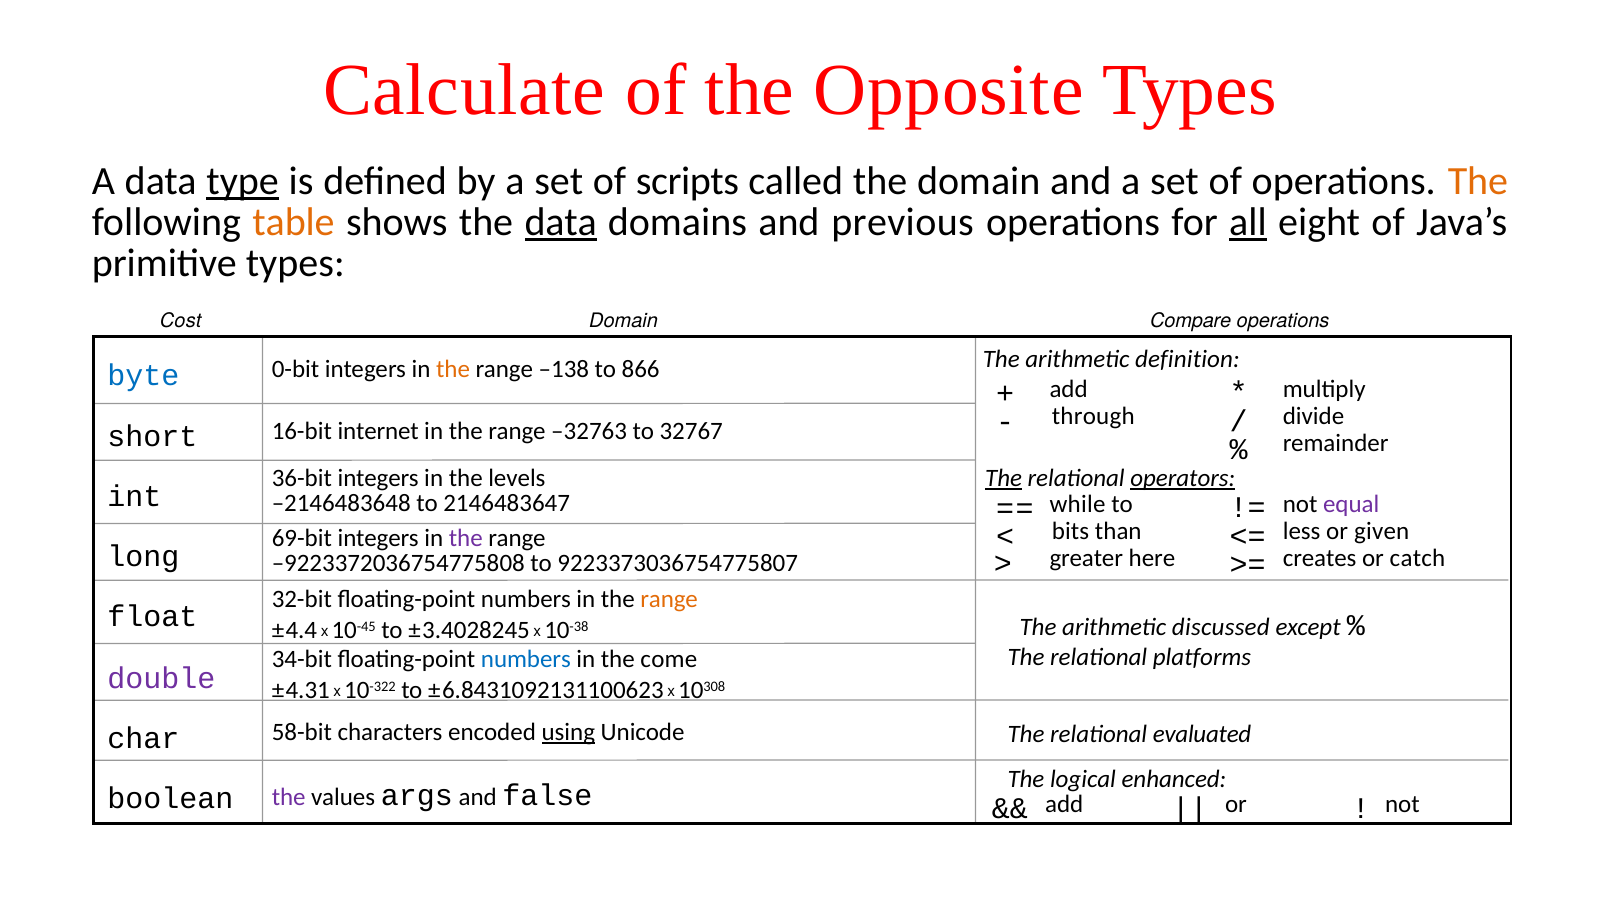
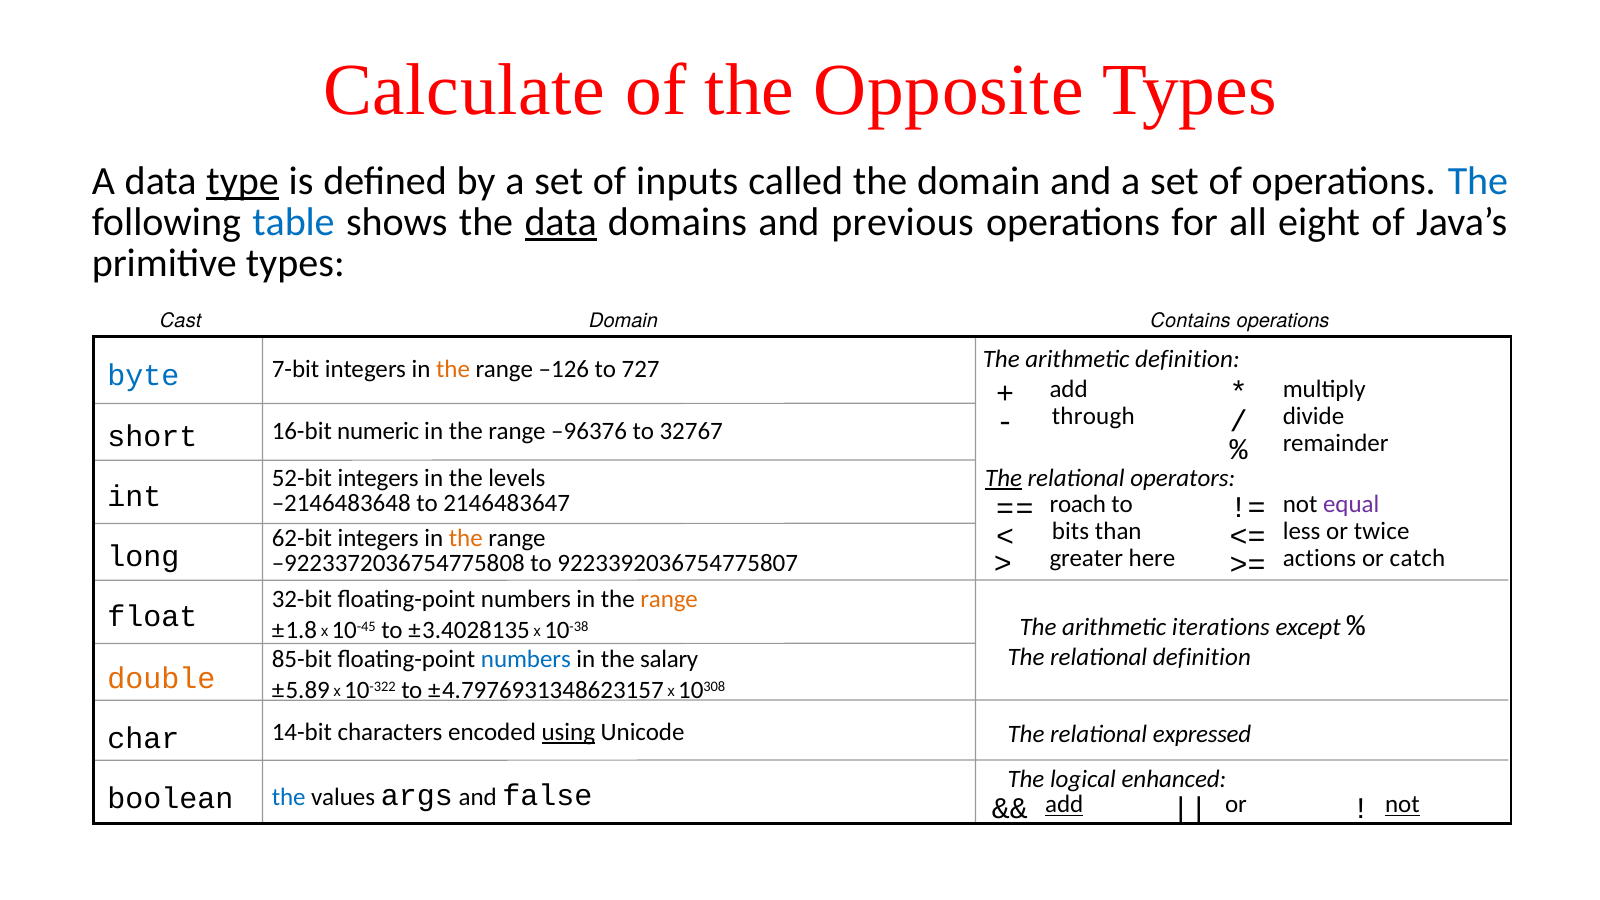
scripts: scripts -> inputs
The at (1478, 181) colour: orange -> blue
table colour: orange -> blue
all underline: present -> none
Compare: Compare -> Contains
Cost: Cost -> Cast
0-bit: 0-bit -> 7-bit
–138: –138 -> –126
866: 866 -> 727
internet: internet -> numeric
–32763: –32763 -> –96376
36-bit: 36-bit -> 52-bit
operators underline: present -> none
while: while -> roach
given: given -> twice
69-bit: 69-bit -> 62-bit
the at (466, 538) colour: purple -> orange
creates: creates -> actions
9223373036754775807: 9223373036754775807 -> 9223392036754775807
discussed: discussed -> iterations
4.4: 4.4 -> 1.8
3.4028245: 3.4028245 -> 3.4028135
relational platforms: platforms -> definition
34-bit: 34-bit -> 85-bit
come: come -> salary
double colour: purple -> orange
4.31: 4.31 -> 5.89
6.8431092131100623: 6.8431092131100623 -> 4.7976931348623157
58-bit: 58-bit -> 14-bit
evaluated: evaluated -> expressed
the at (289, 797) colour: purple -> blue
add at (1064, 805) underline: none -> present
not at (1402, 805) underline: none -> present
